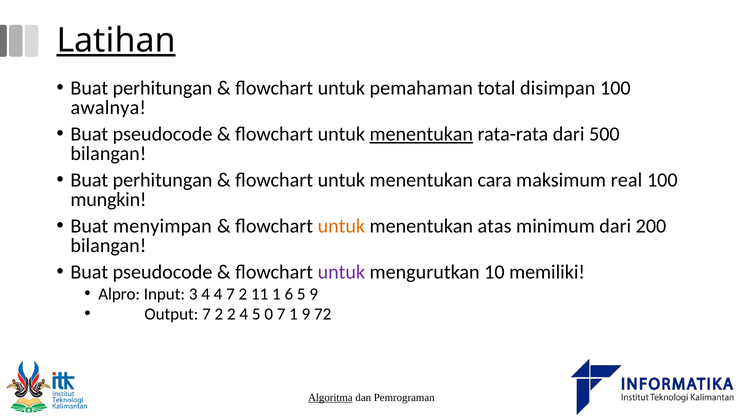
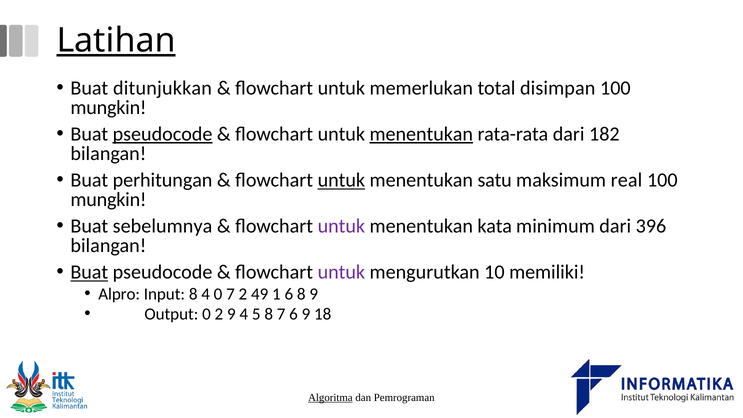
perhitungan at (163, 88): perhitungan -> ditunjukkan
pemahaman: pemahaman -> memerlukan
awalnya at (108, 108): awalnya -> mungkin
pseudocode at (163, 134) underline: none -> present
500: 500 -> 182
untuk at (341, 180) underline: none -> present
cara: cara -> satu
menyimpan: menyimpan -> sebelumnya
untuk at (341, 226) colour: orange -> purple
atas: atas -> kata
200: 200 -> 396
Buat at (89, 272) underline: none -> present
Input 3: 3 -> 8
4 4: 4 -> 0
11: 11 -> 49
6 5: 5 -> 8
Output 7: 7 -> 0
2 2: 2 -> 9
5 0: 0 -> 8
7 1: 1 -> 6
72: 72 -> 18
